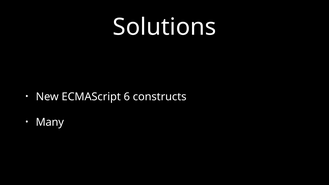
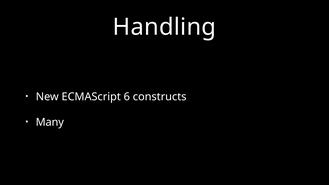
Solutions: Solutions -> Handling
